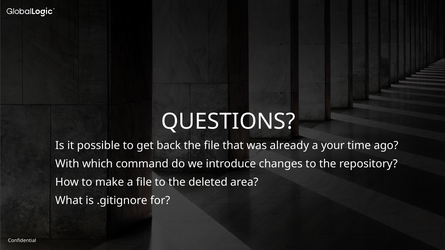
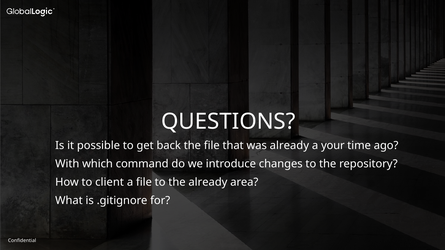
make: make -> client
the deleted: deleted -> already
